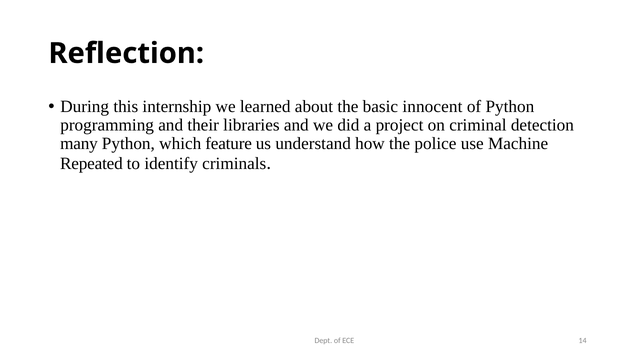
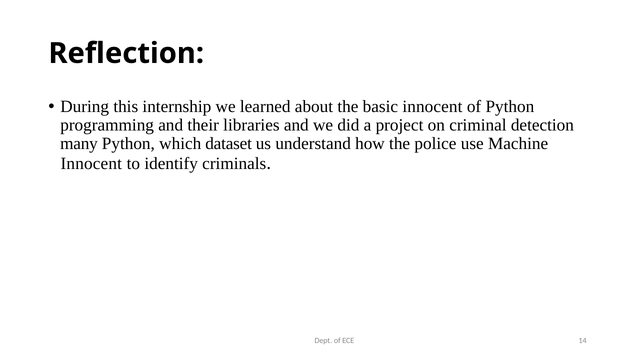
feature: feature -> dataset
Repeated at (91, 163): Repeated -> Innocent
